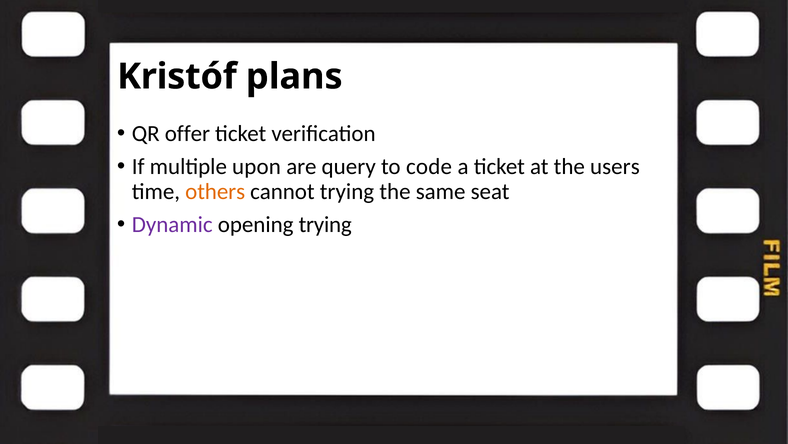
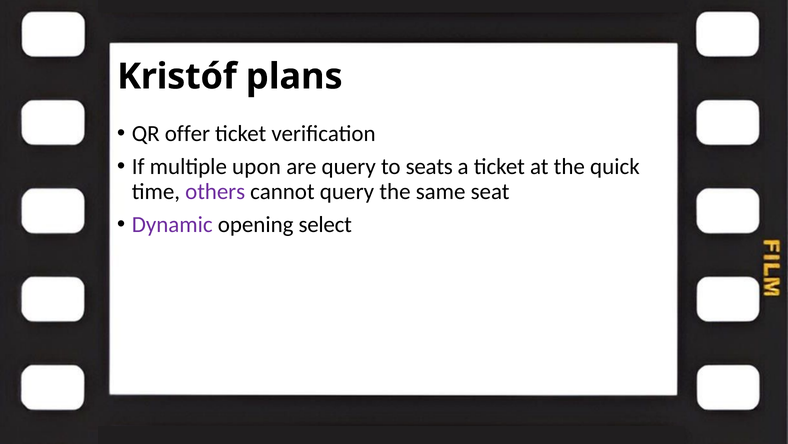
code: code -> seats
users: users -> quick
others colour: orange -> purple
cannot trying: trying -> query
opening trying: trying -> select
